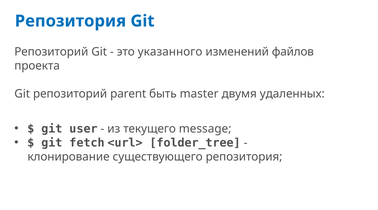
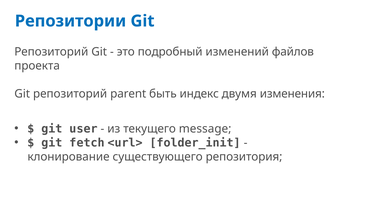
Репозитория at (70, 21): Репозитория -> Репозитории
указанного: указанного -> подробный
master: master -> индекс
удаленных: удаленных -> изменения
folder_tree: folder_tree -> folder_init
